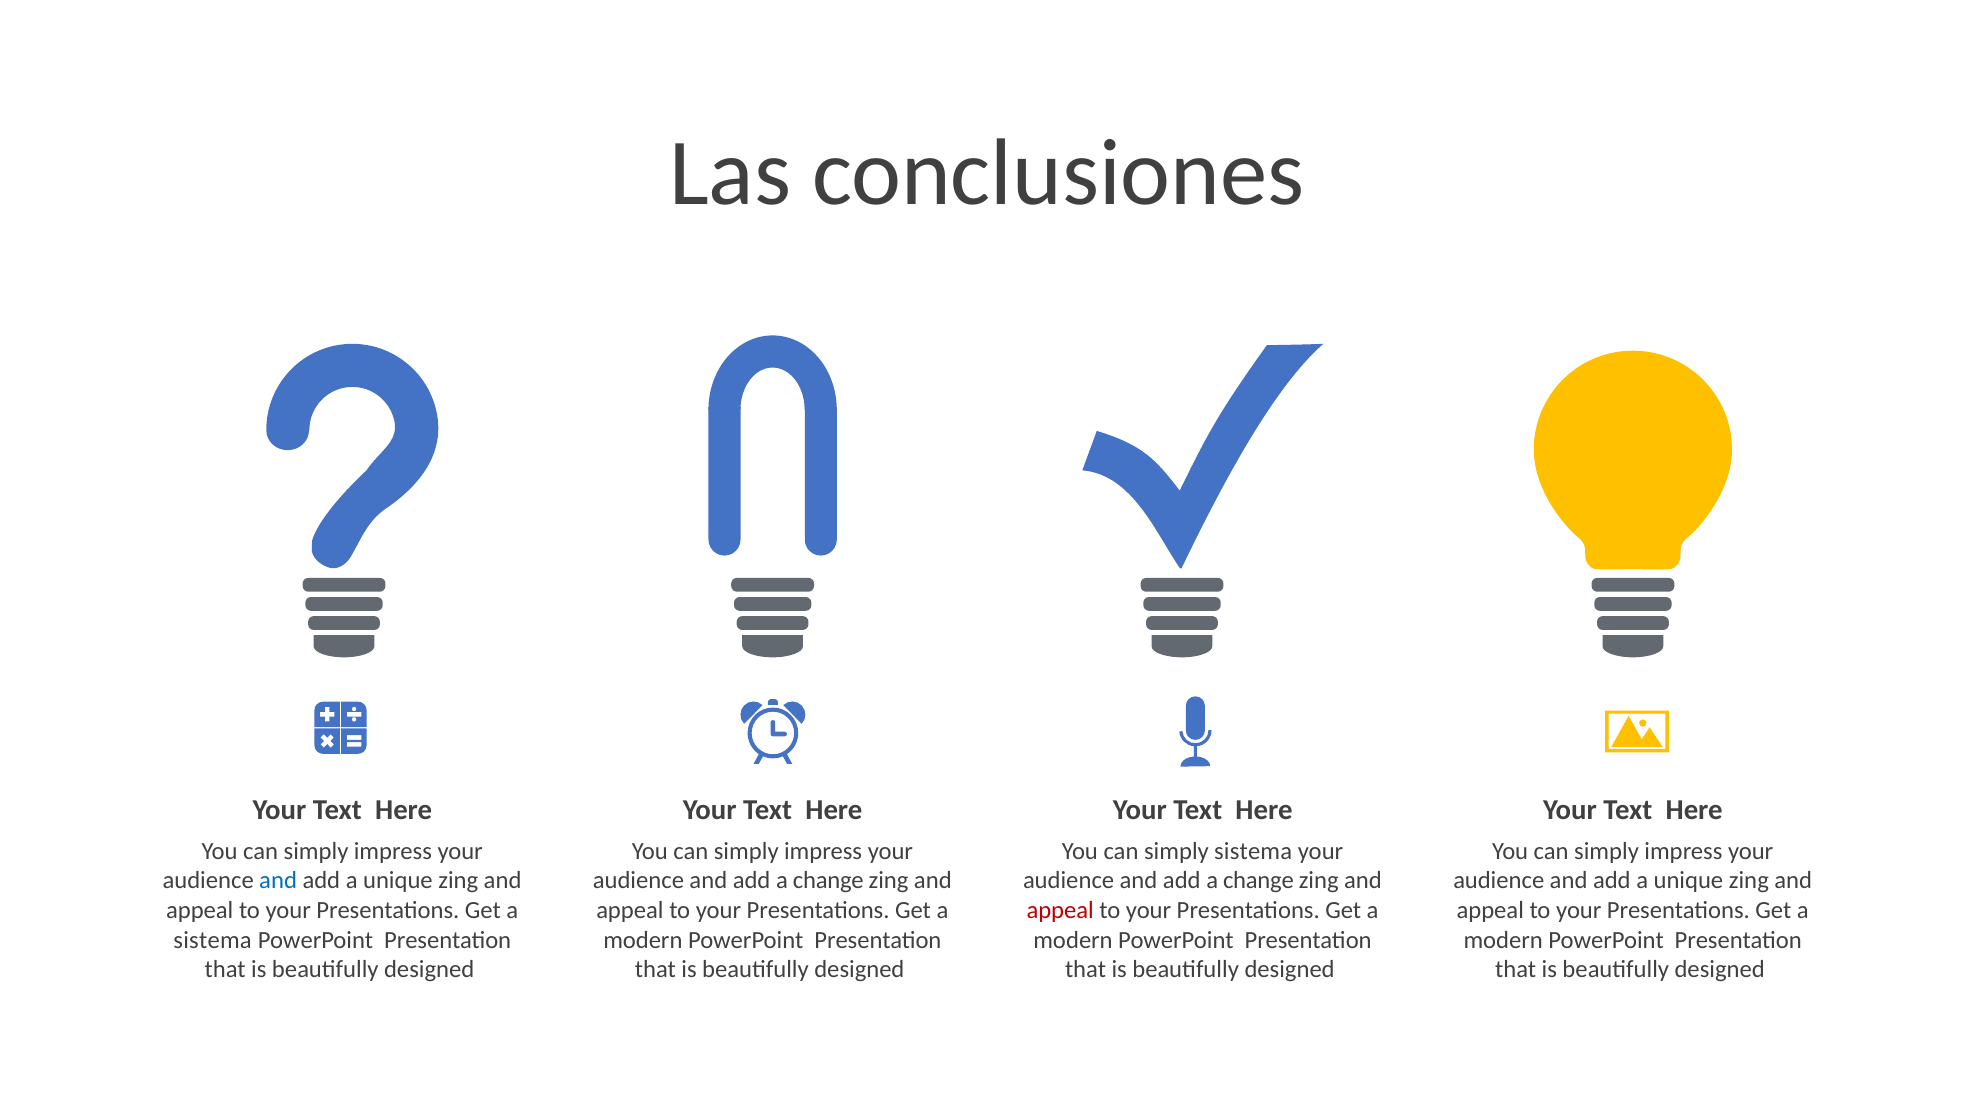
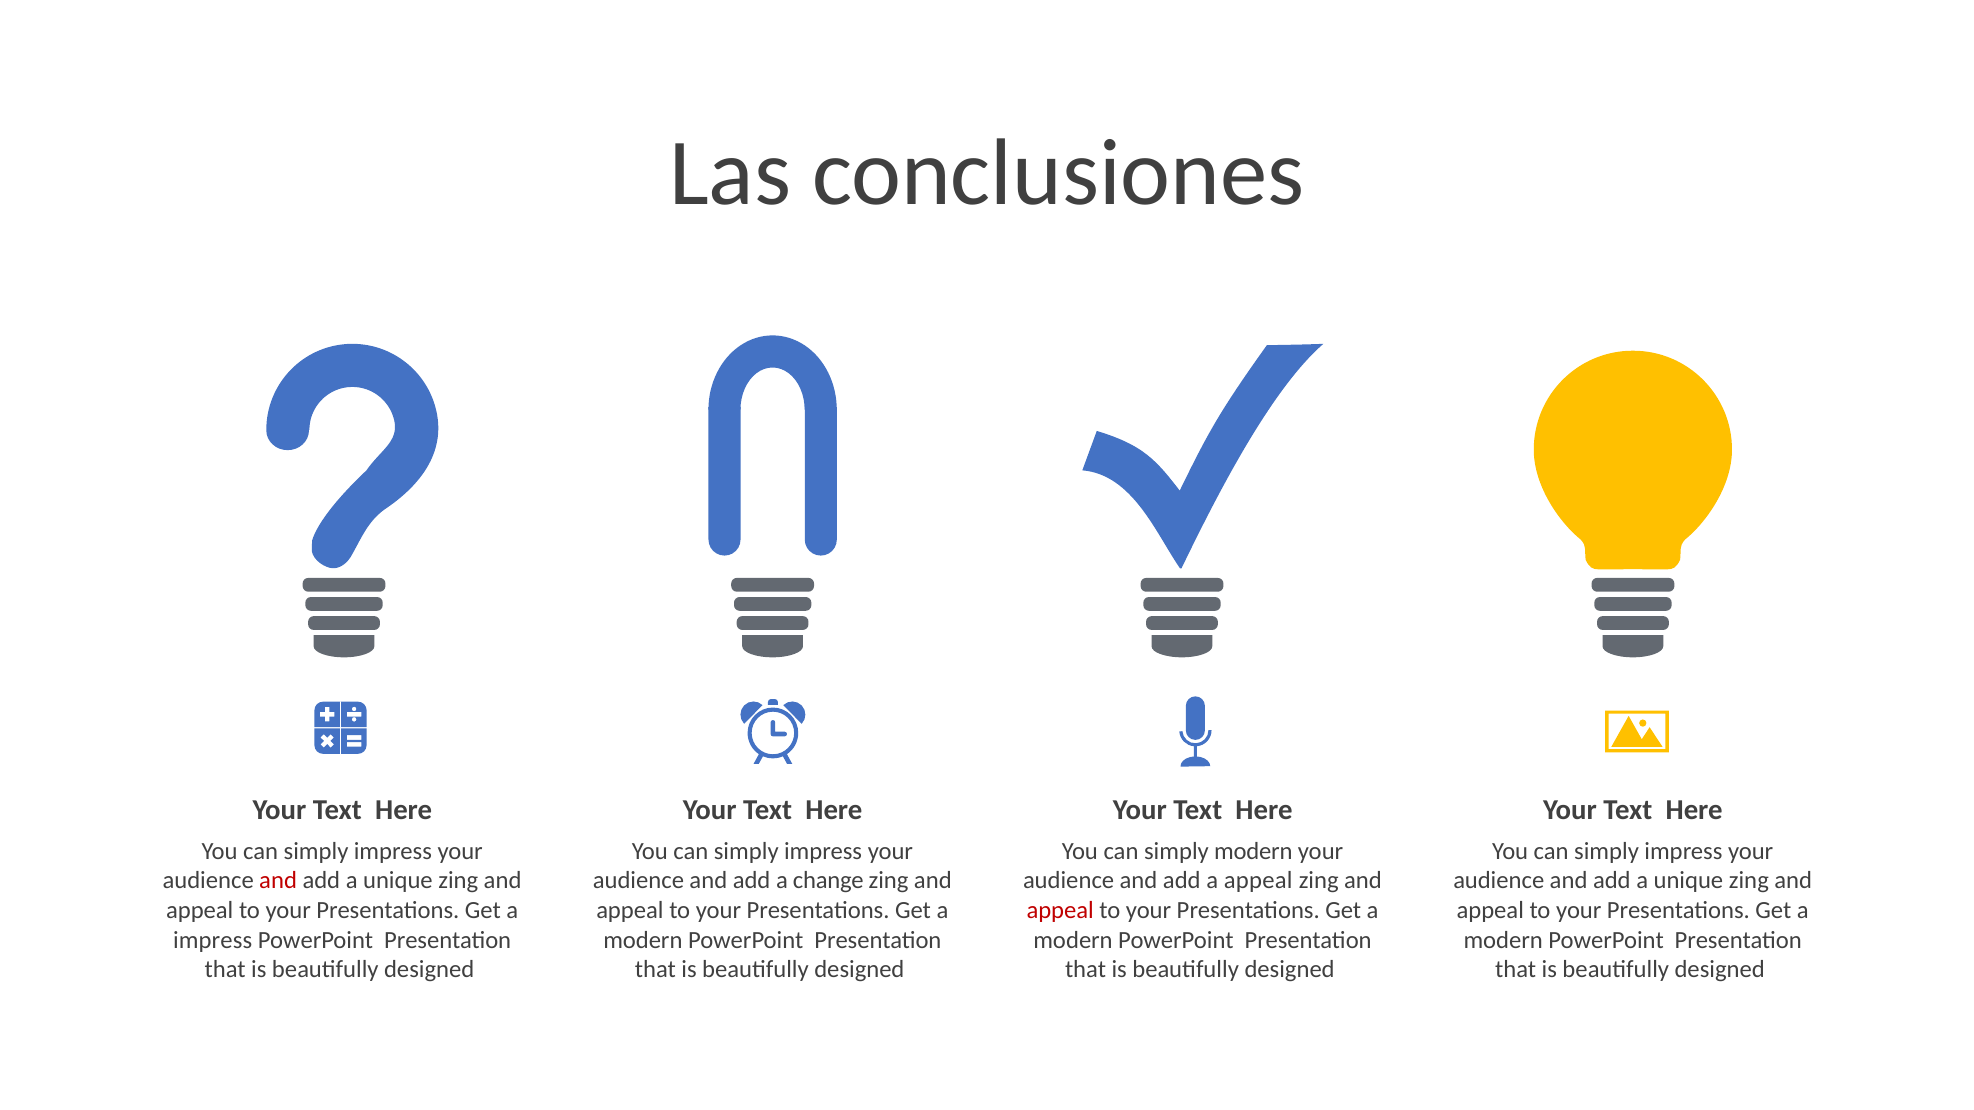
simply sistema: sistema -> modern
and at (278, 881) colour: blue -> red
change at (1258, 881): change -> appeal
sistema at (213, 940): sistema -> impress
